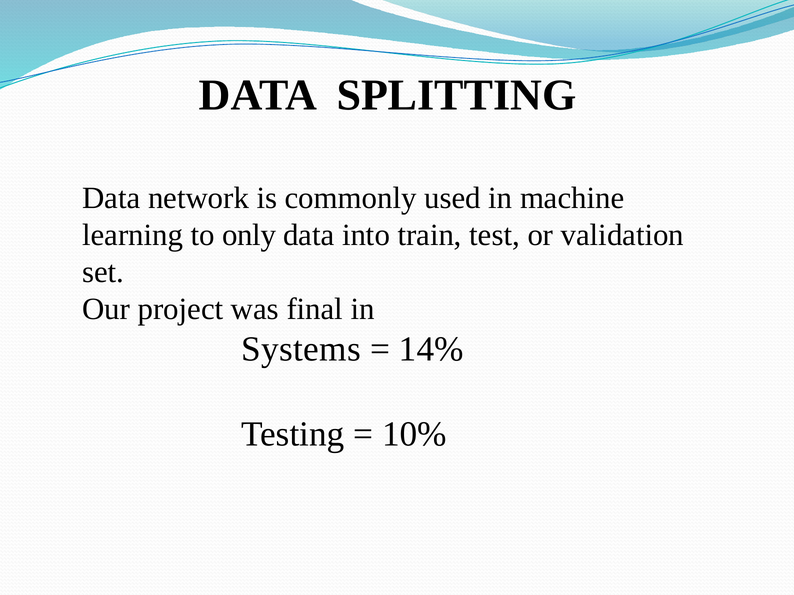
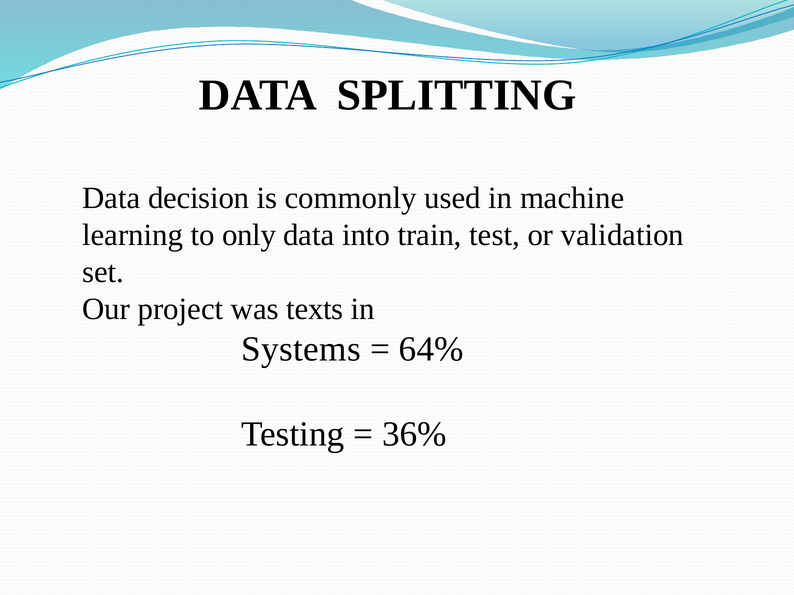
network: network -> decision
final: final -> texts
14%: 14% -> 64%
10%: 10% -> 36%
